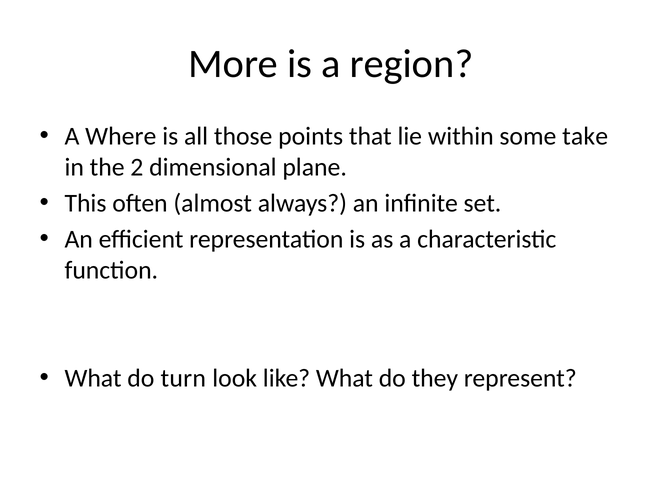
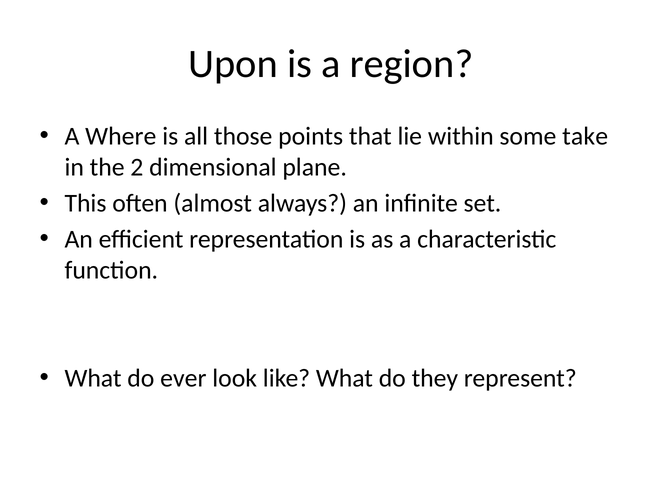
More: More -> Upon
turn: turn -> ever
